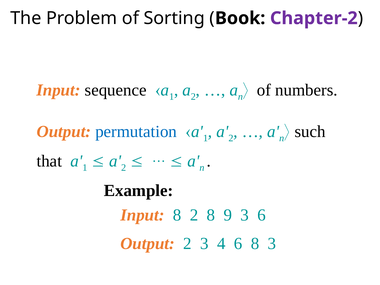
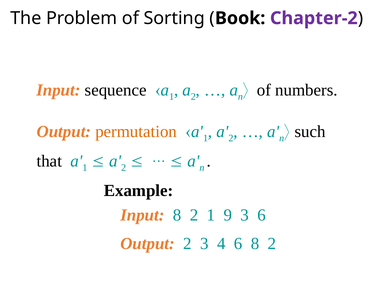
permutation colour: blue -> orange
2 8: 8 -> 1
6 8 3: 3 -> 2
